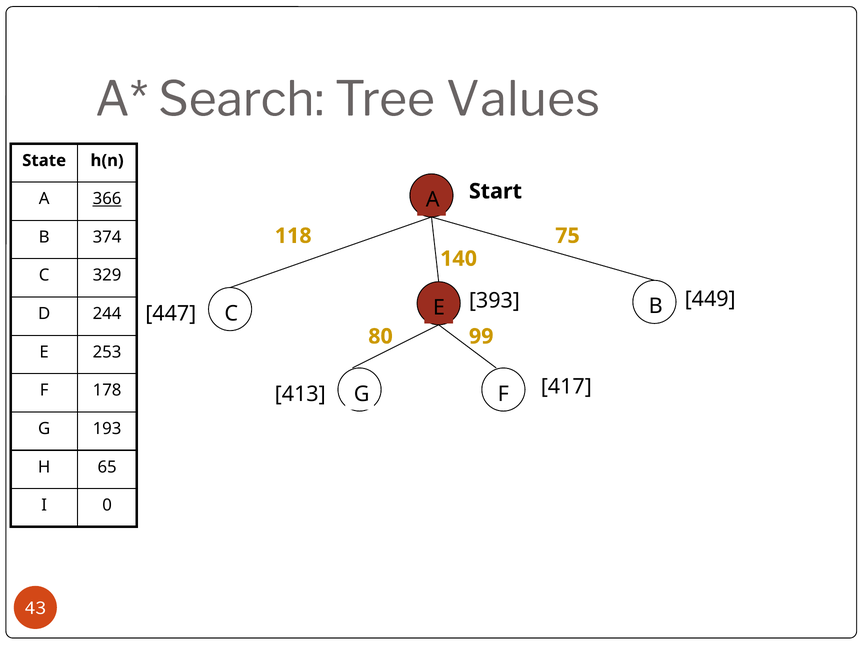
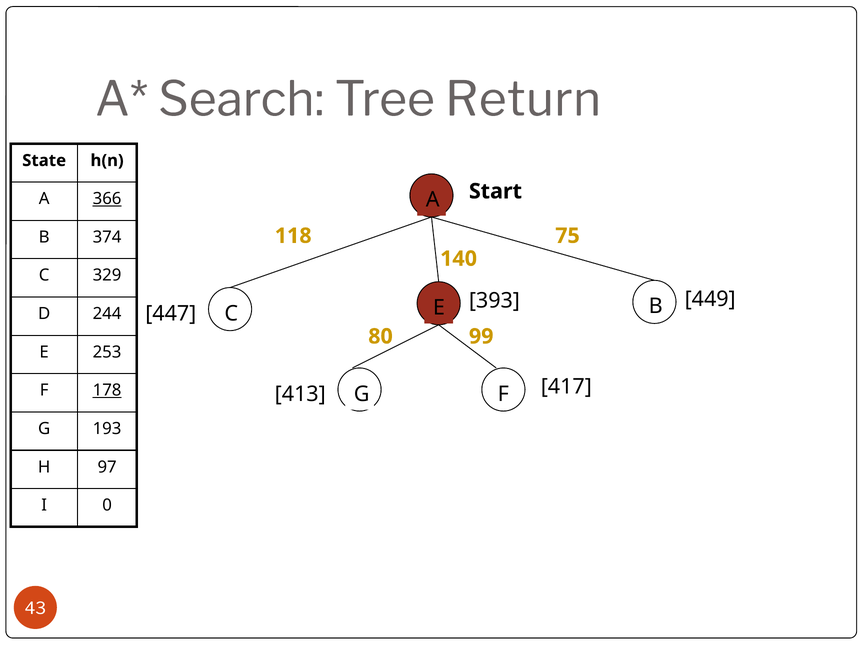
Values: Values -> Return
178 underline: none -> present
65: 65 -> 97
